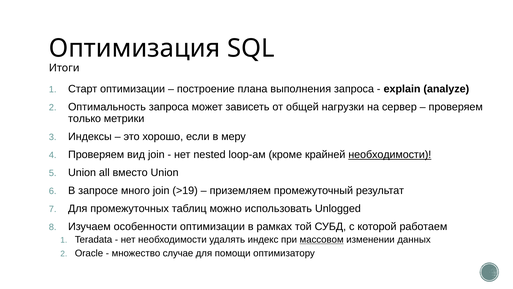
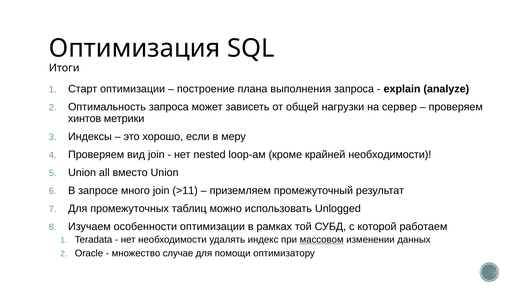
только: только -> хинтов
необходимости at (390, 154) underline: present -> none
>19: >19 -> >11
